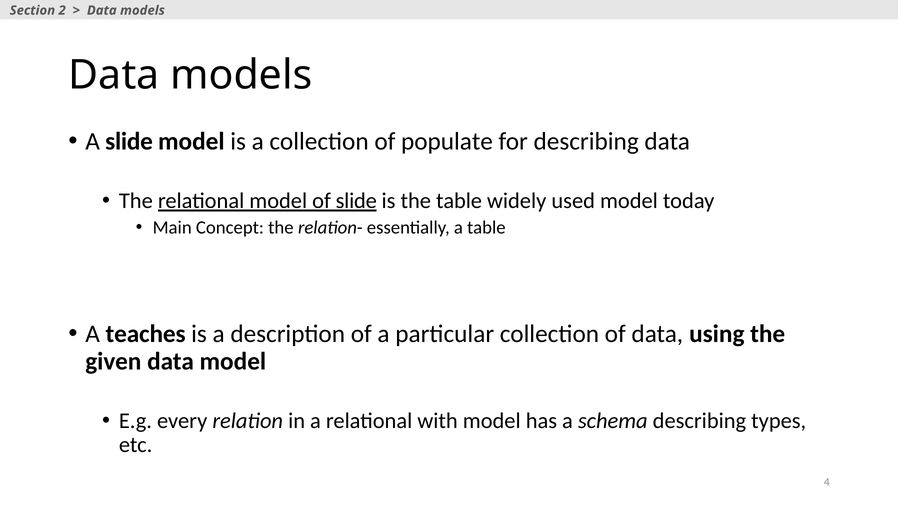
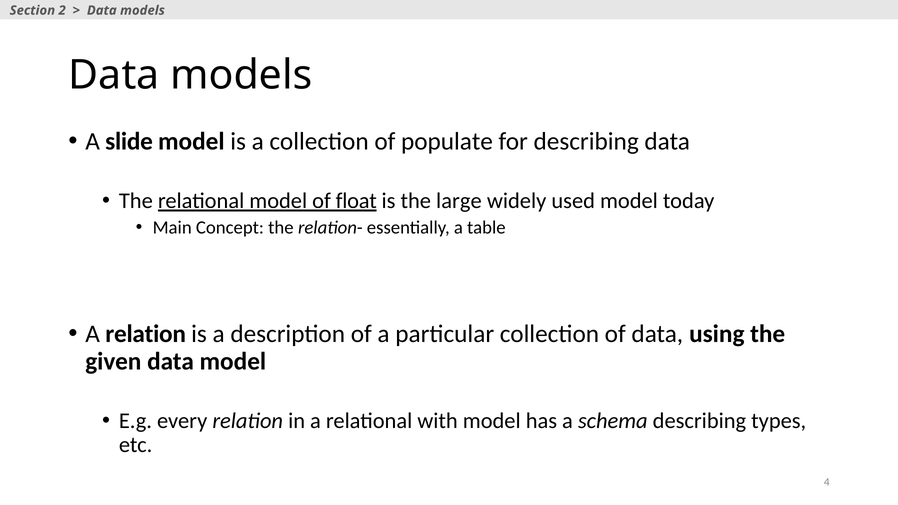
of slide: slide -> float
the table: table -> large
A teaches: teaches -> relation
